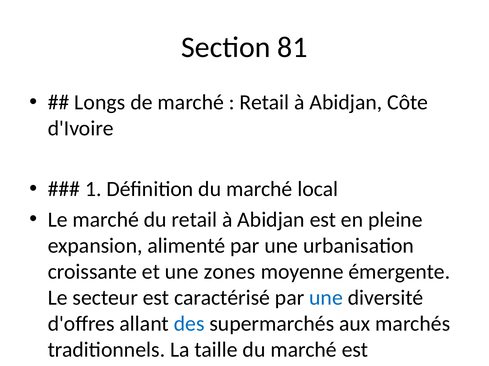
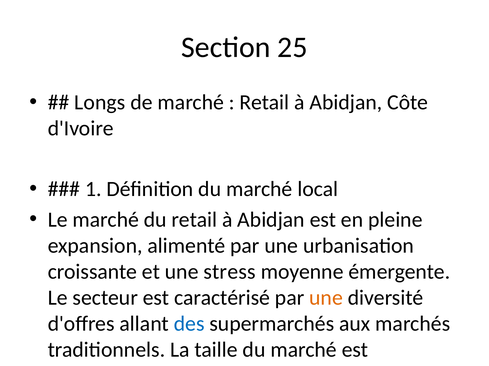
81: 81 -> 25
zones: zones -> stress
une at (326, 298) colour: blue -> orange
